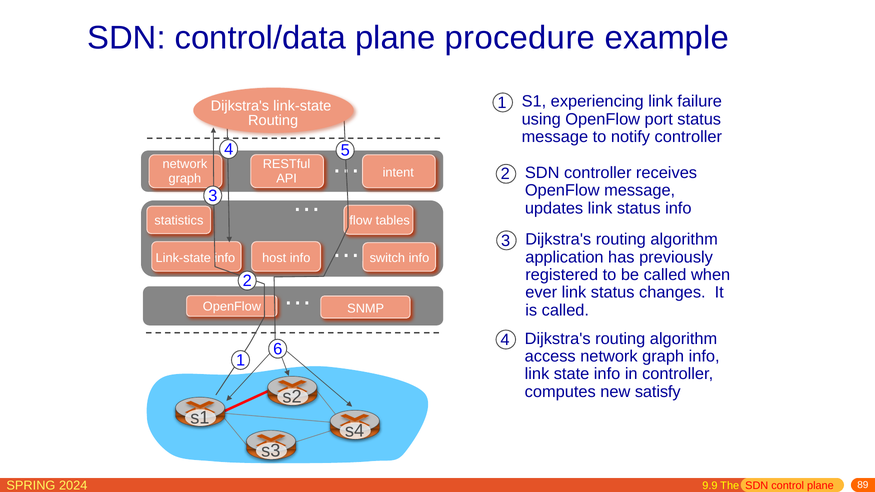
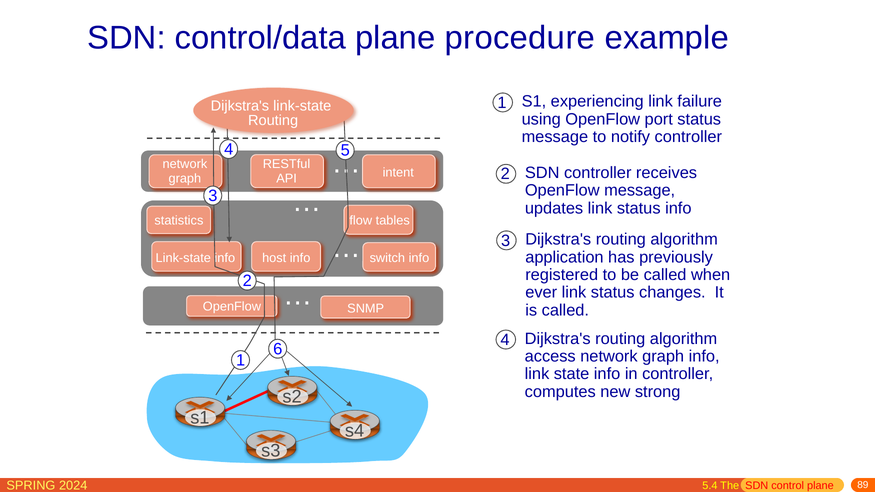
satisfy: satisfy -> strong
9.9: 9.9 -> 5.4
